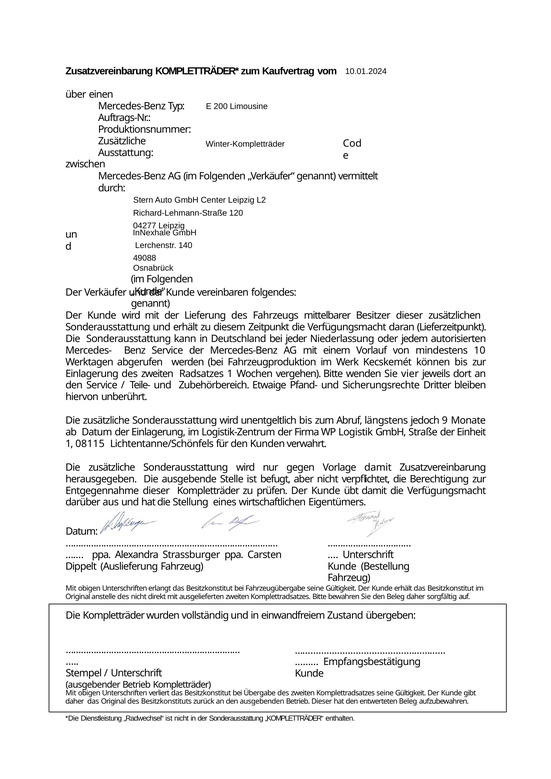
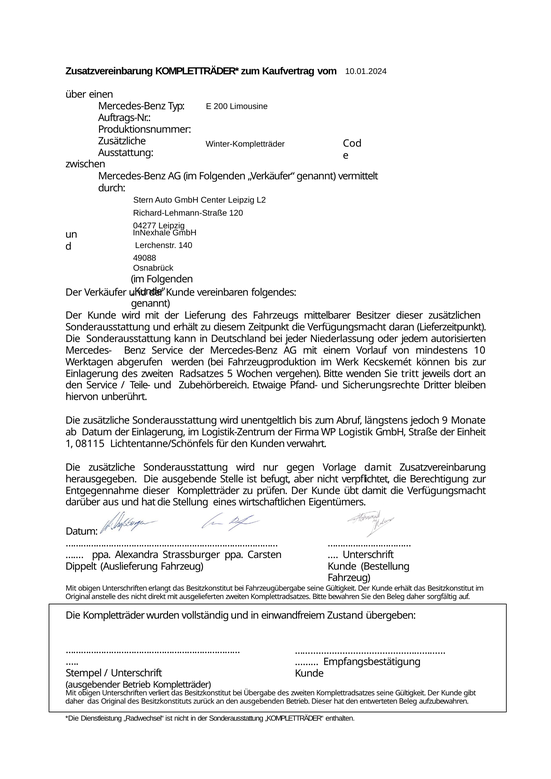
Radsatzes 1: 1 -> 5
vier: vier -> tritt
